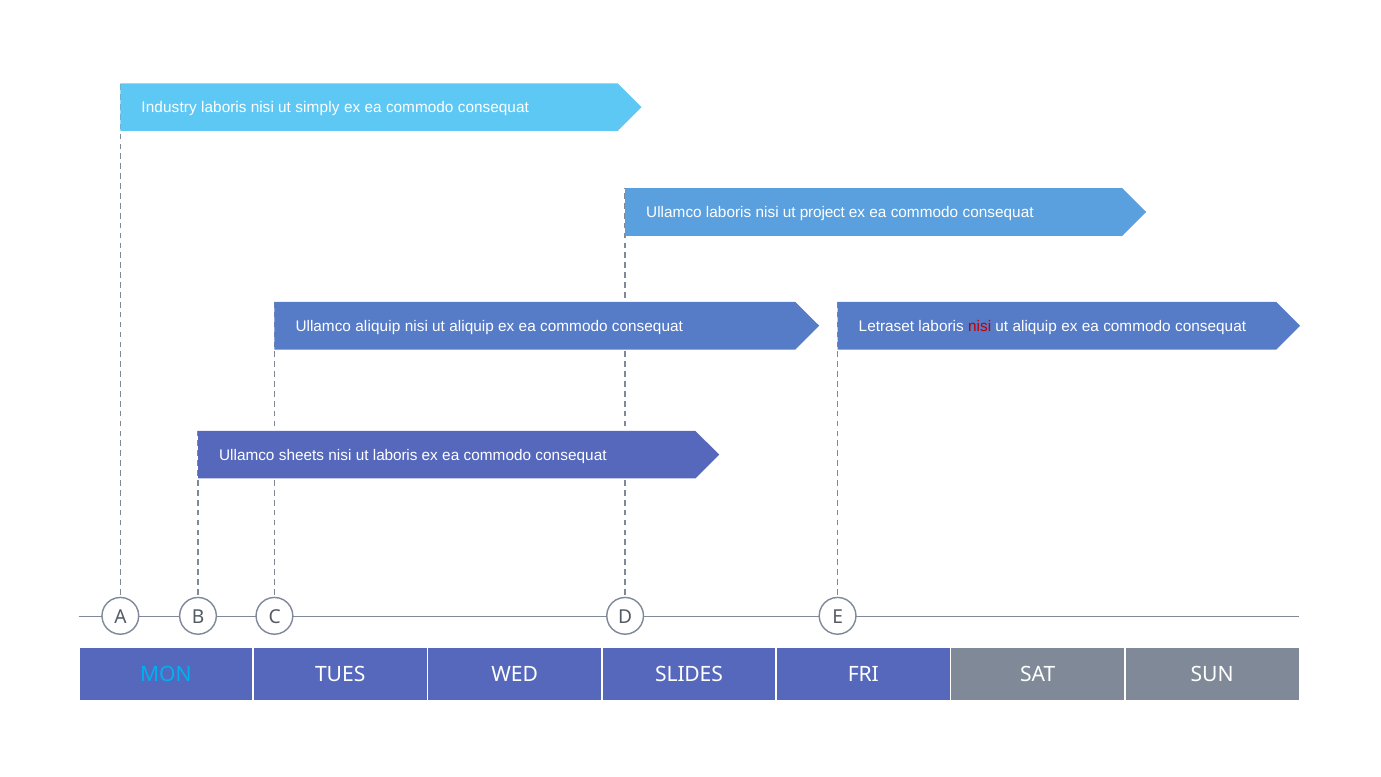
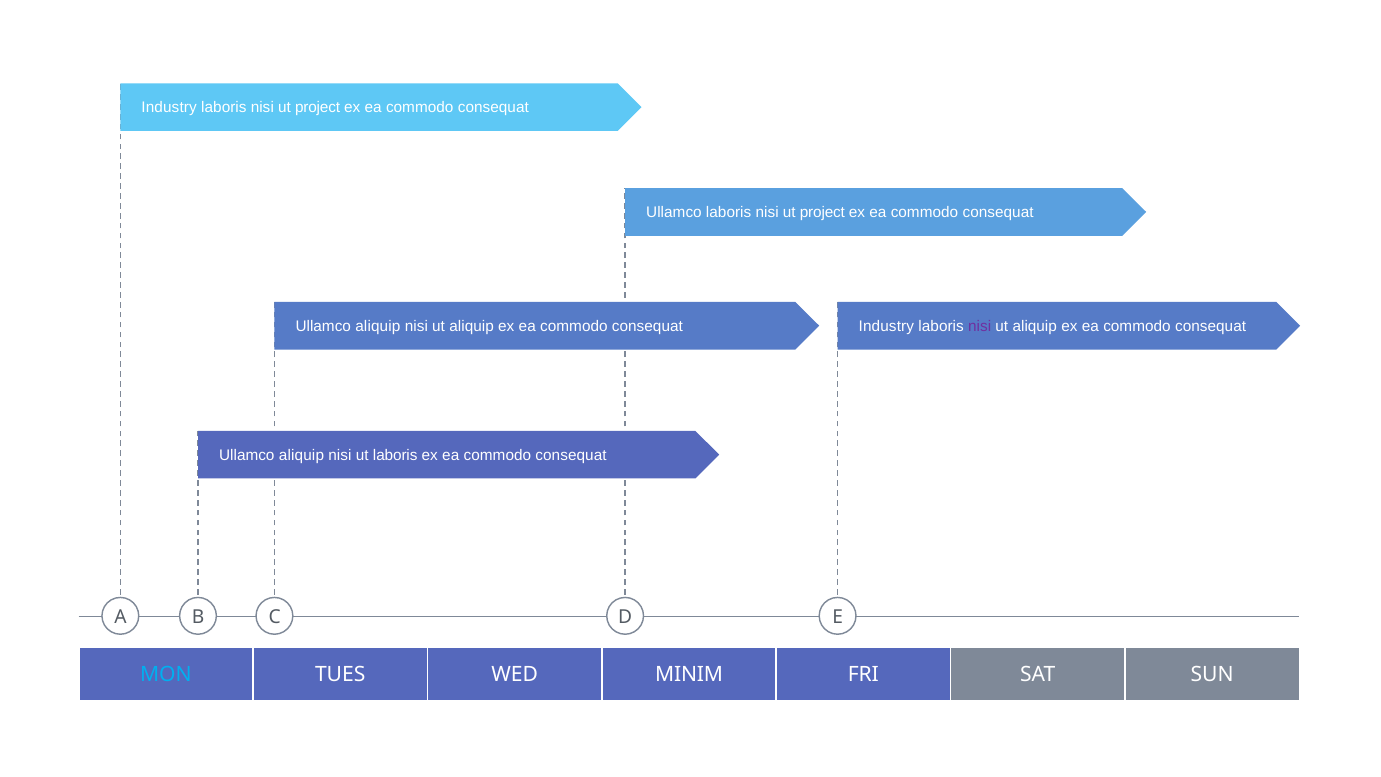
simply at (317, 108): simply -> project
Letraset at (886, 326): Letraset -> Industry
nisi at (980, 326) colour: red -> purple
sheets at (302, 455): sheets -> aliquip
SLIDES: SLIDES -> MINIM
